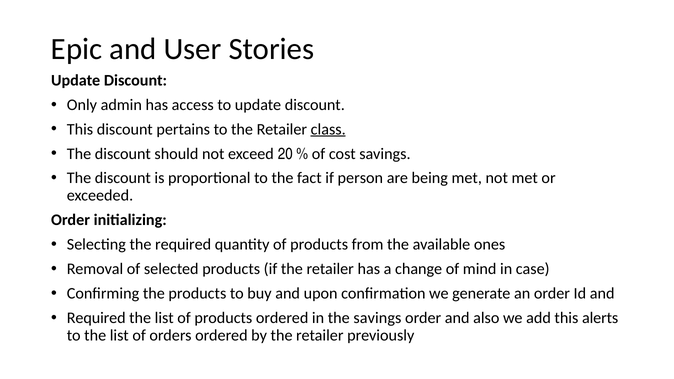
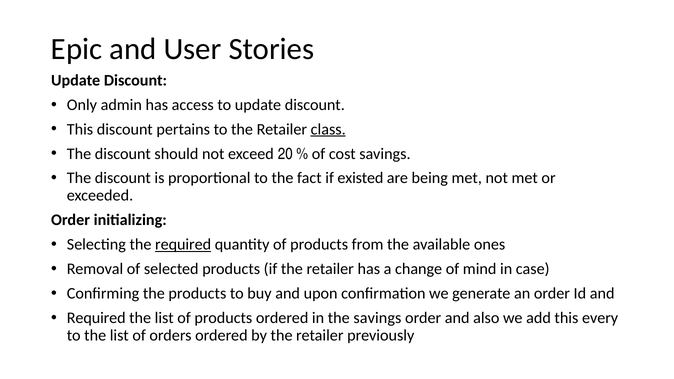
person: person -> existed
required at (183, 245) underline: none -> present
alerts: alerts -> every
